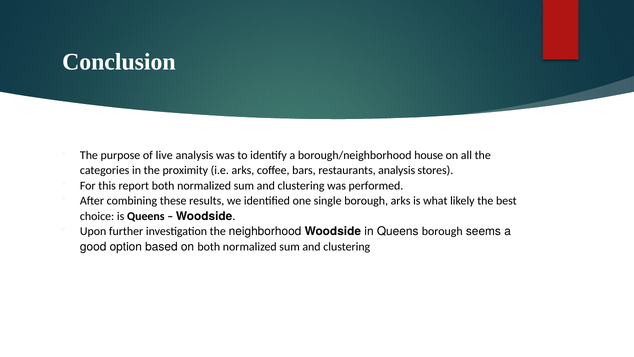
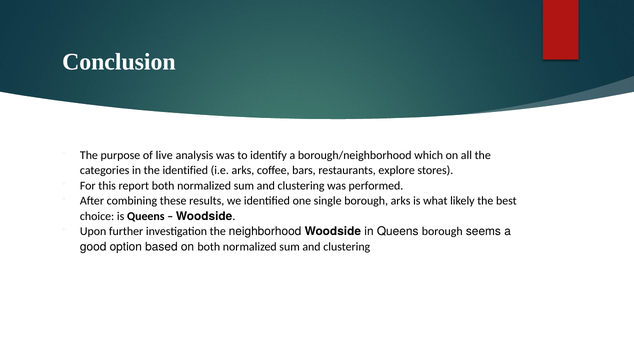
house: house -> which
the proximity: proximity -> identified
restaurants analysis: analysis -> explore
